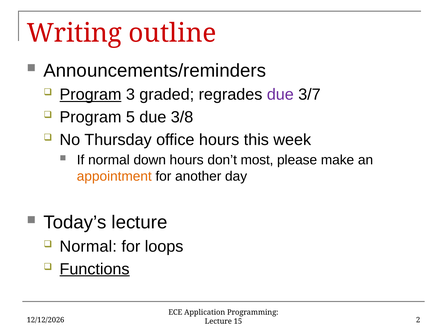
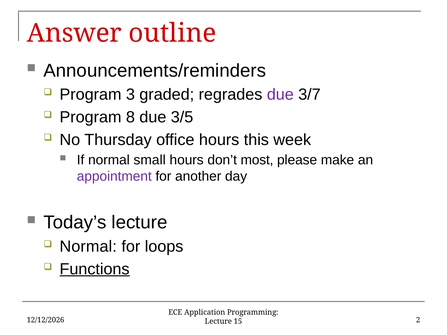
Writing: Writing -> Answer
Program at (91, 95) underline: present -> none
5: 5 -> 8
3/8: 3/8 -> 3/5
down: down -> small
appointment colour: orange -> purple
